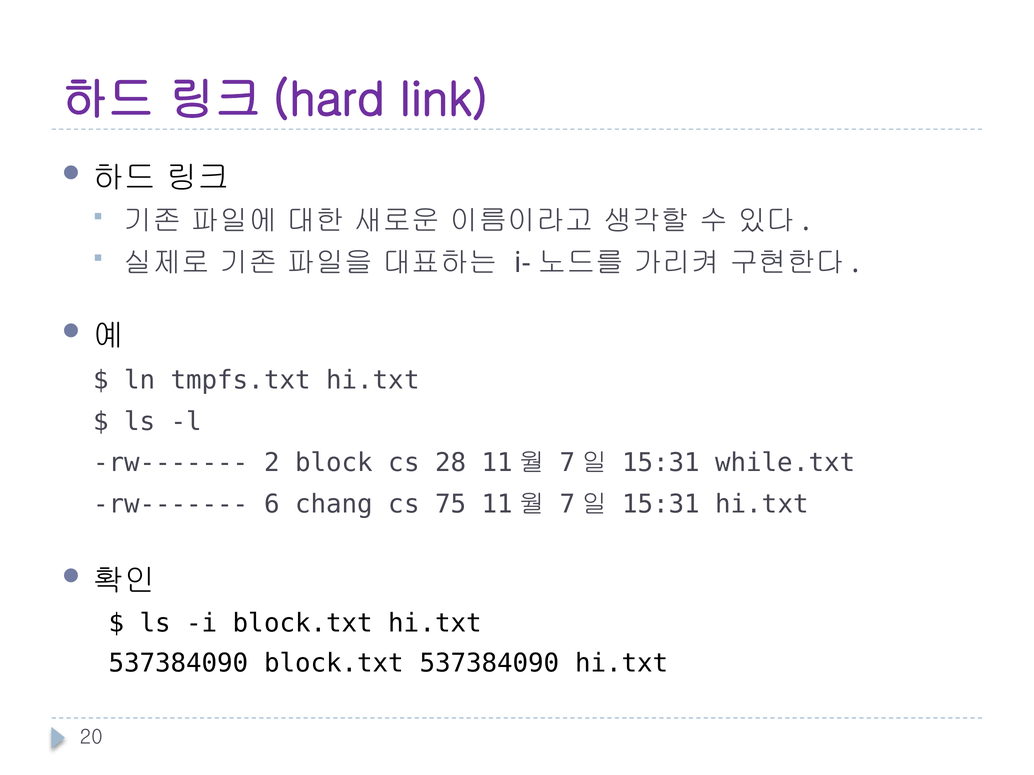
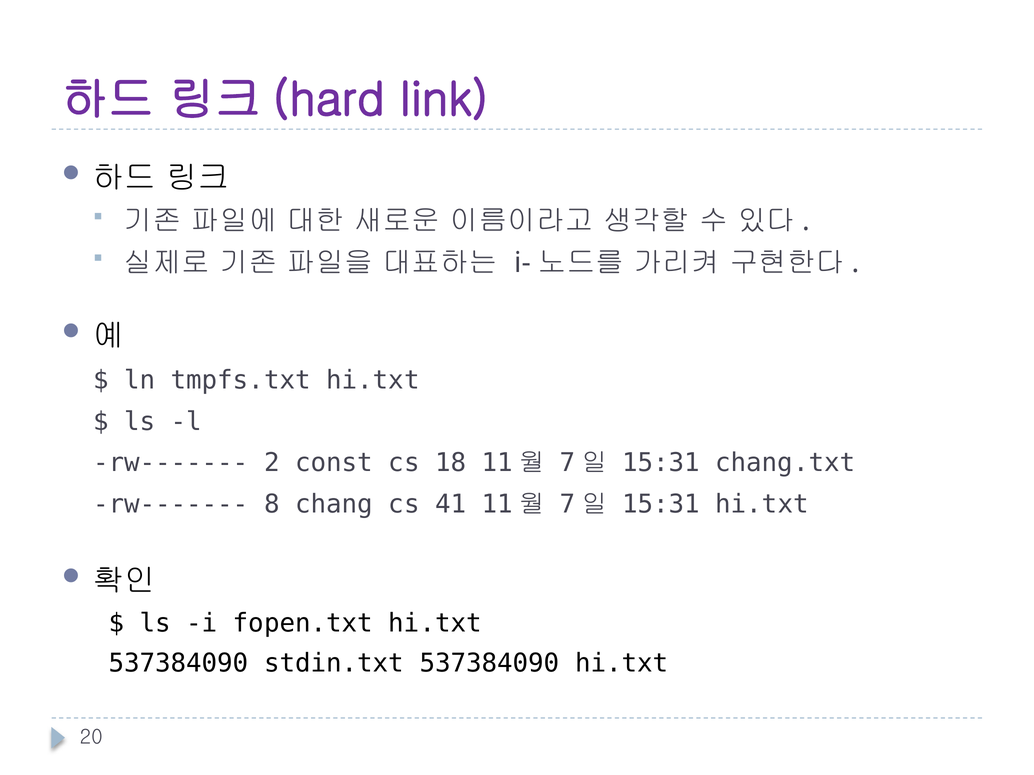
block: block -> const
28: 28 -> 18
while.txt: while.txt -> chang.txt
6: 6 -> 8
75: 75 -> 41
i block.txt: block.txt -> fopen.txt
537384090 block.txt: block.txt -> stdin.txt
